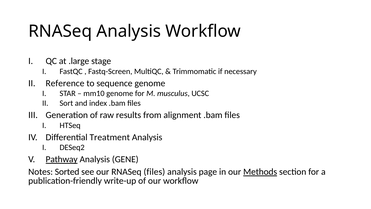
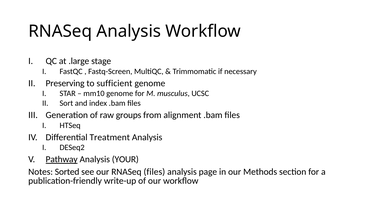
Reference: Reference -> Preserving
sequence: sequence -> sufficient
results: results -> groups
GENE: GENE -> YOUR
Methods underline: present -> none
